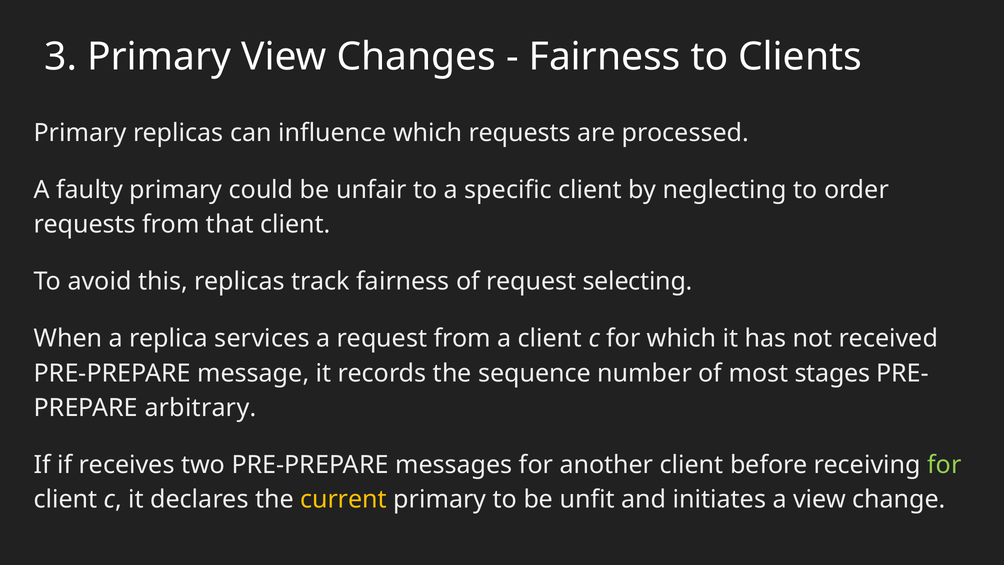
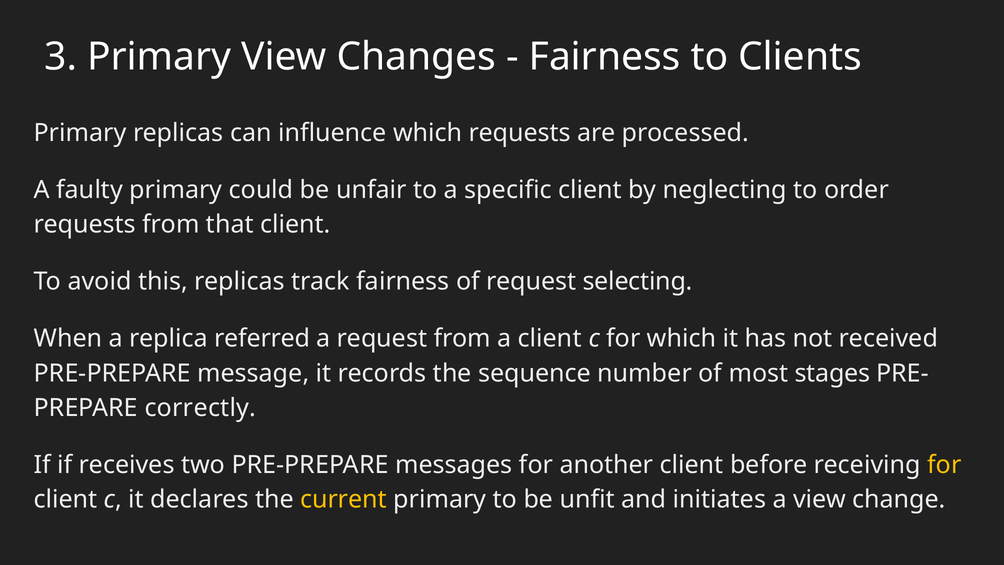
services: services -> referred
arbitrary: arbitrary -> correctly
for at (944, 465) colour: light green -> yellow
